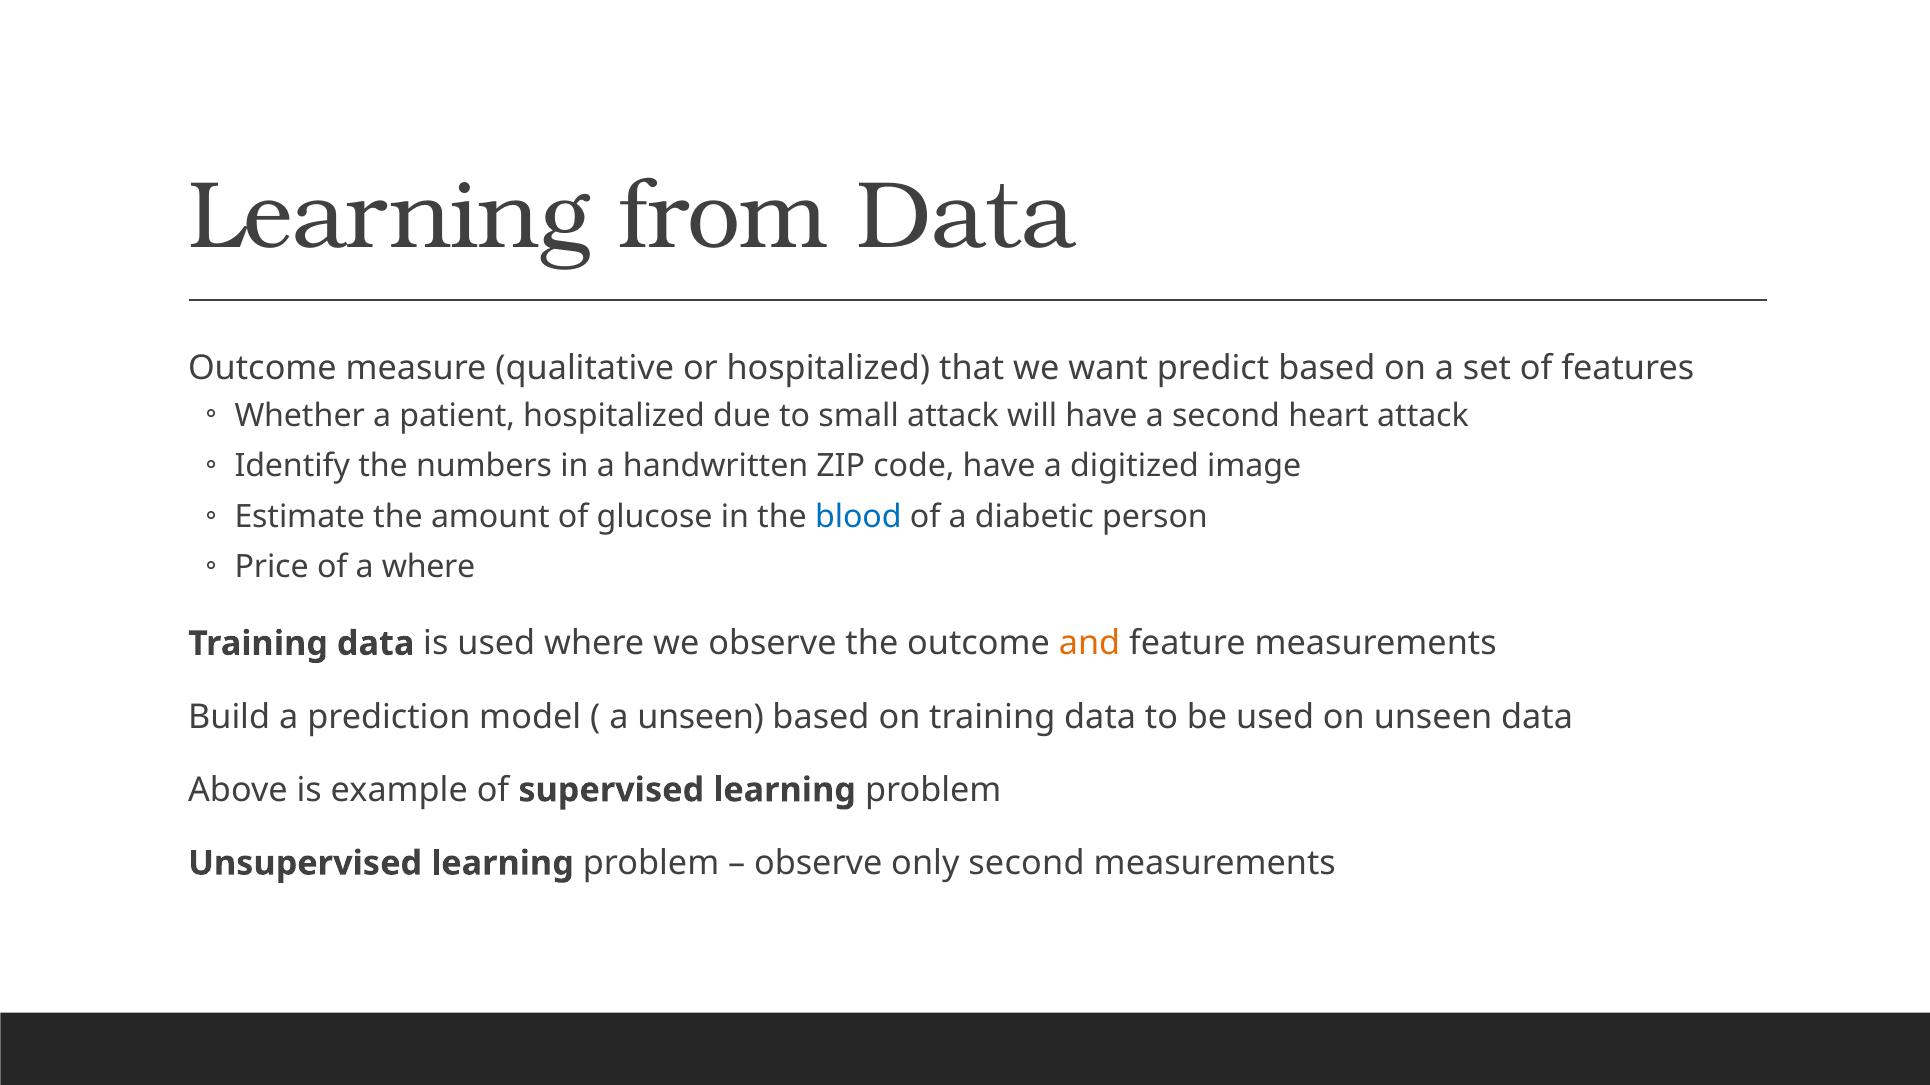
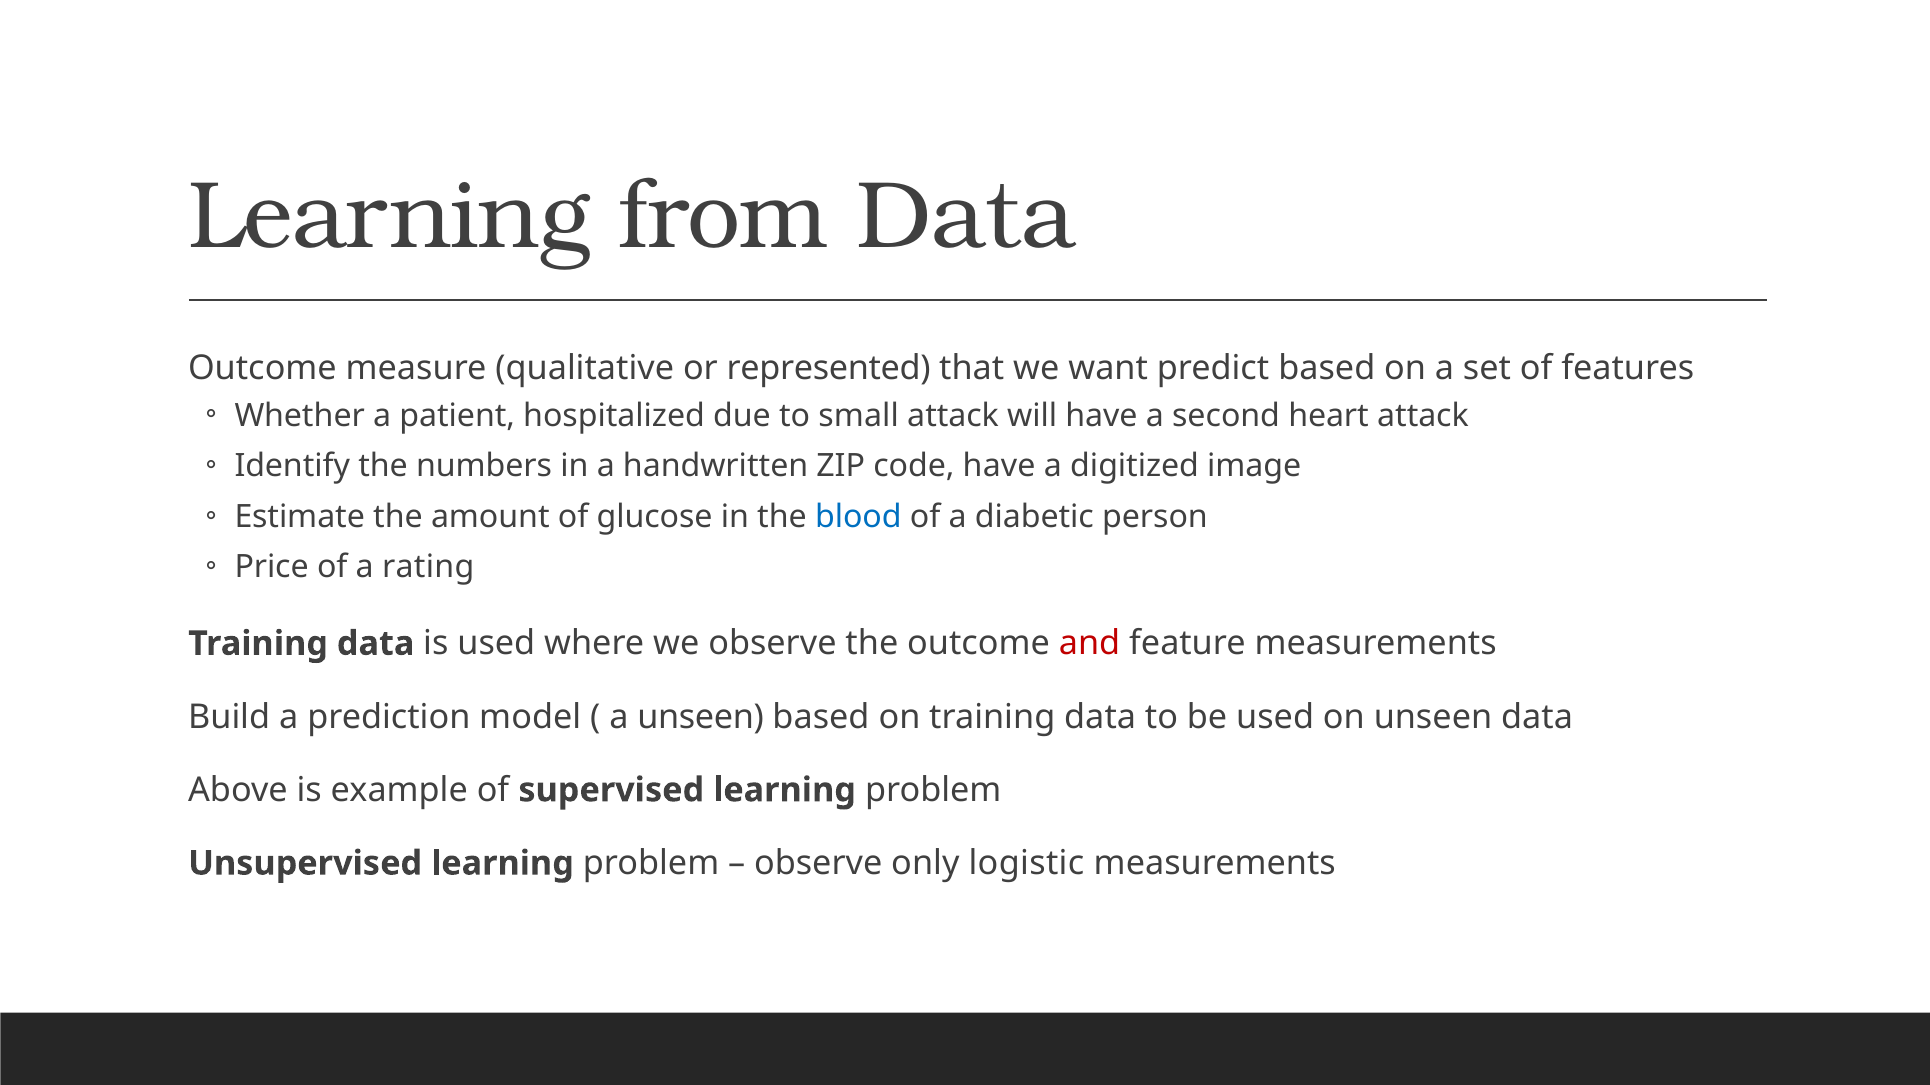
or hospitalized: hospitalized -> represented
a where: where -> rating
and colour: orange -> red
only second: second -> logistic
